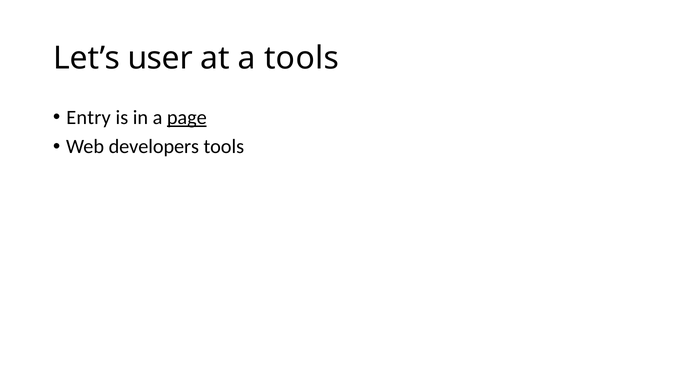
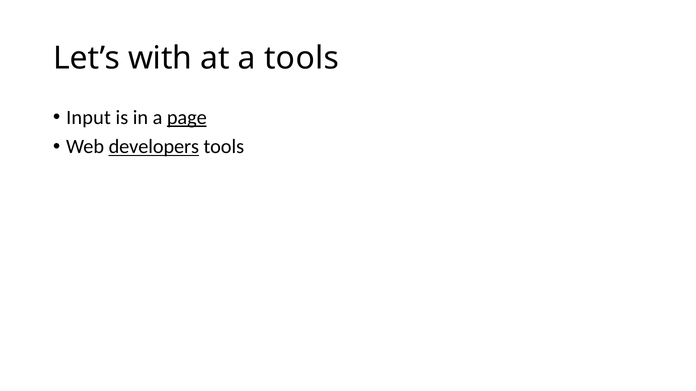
user: user -> with
Entry: Entry -> Input
developers underline: none -> present
